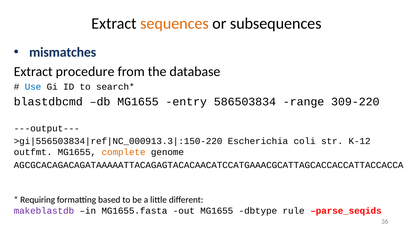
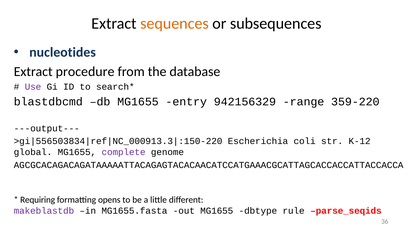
mismatches: mismatches -> nucleotides
Use colour: blue -> purple
586503834: 586503834 -> 942156329
309-220: 309-220 -> 359-220
outfmt: outfmt -> global
complete colour: orange -> purple
based: based -> opens
